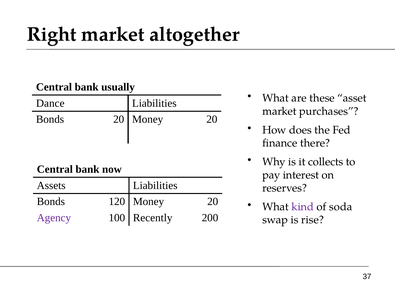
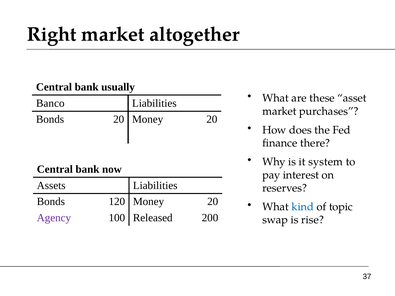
Dance: Dance -> Banco
collects: collects -> system
kind colour: purple -> blue
soda: soda -> topic
Recently: Recently -> Released
